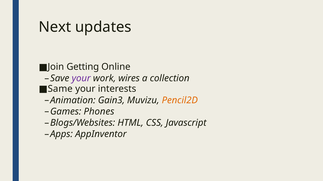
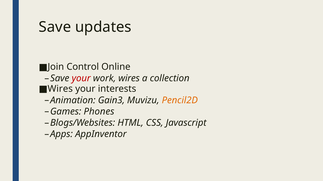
Next at (55, 27): Next -> Save
Getting: Getting -> Control
your at (81, 79) colour: purple -> red
Same at (60, 89): Same -> Wires
